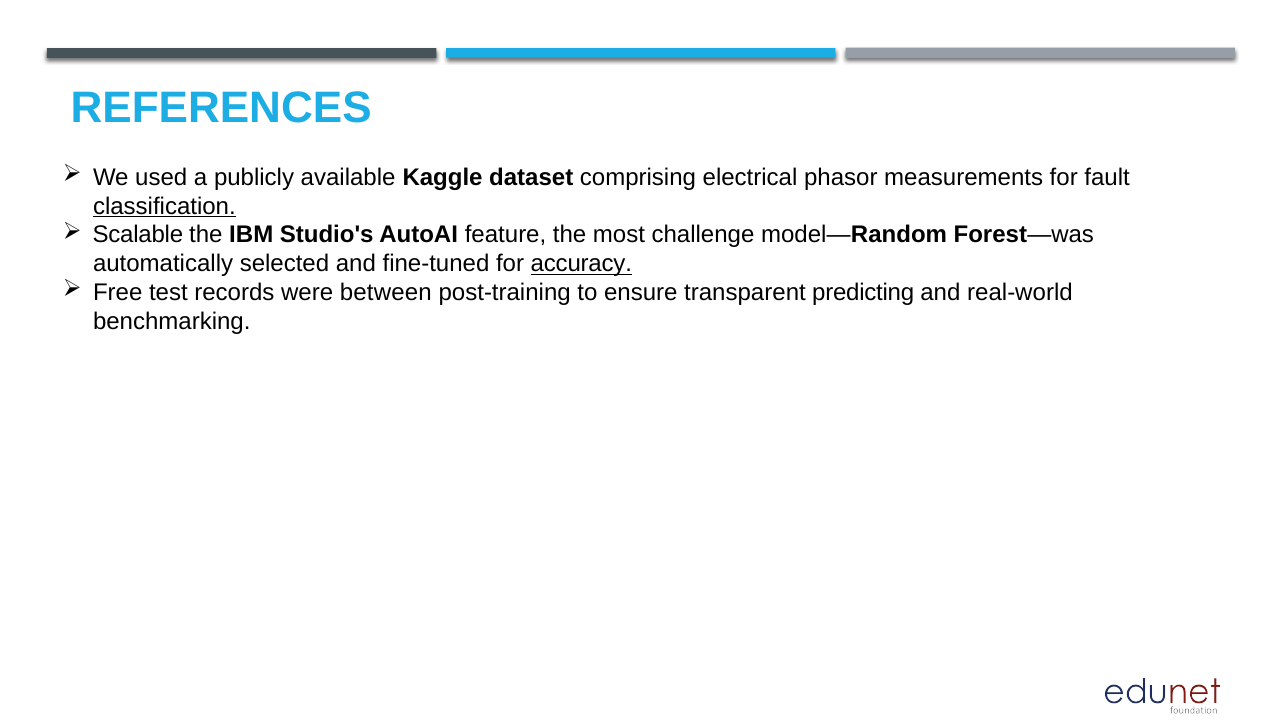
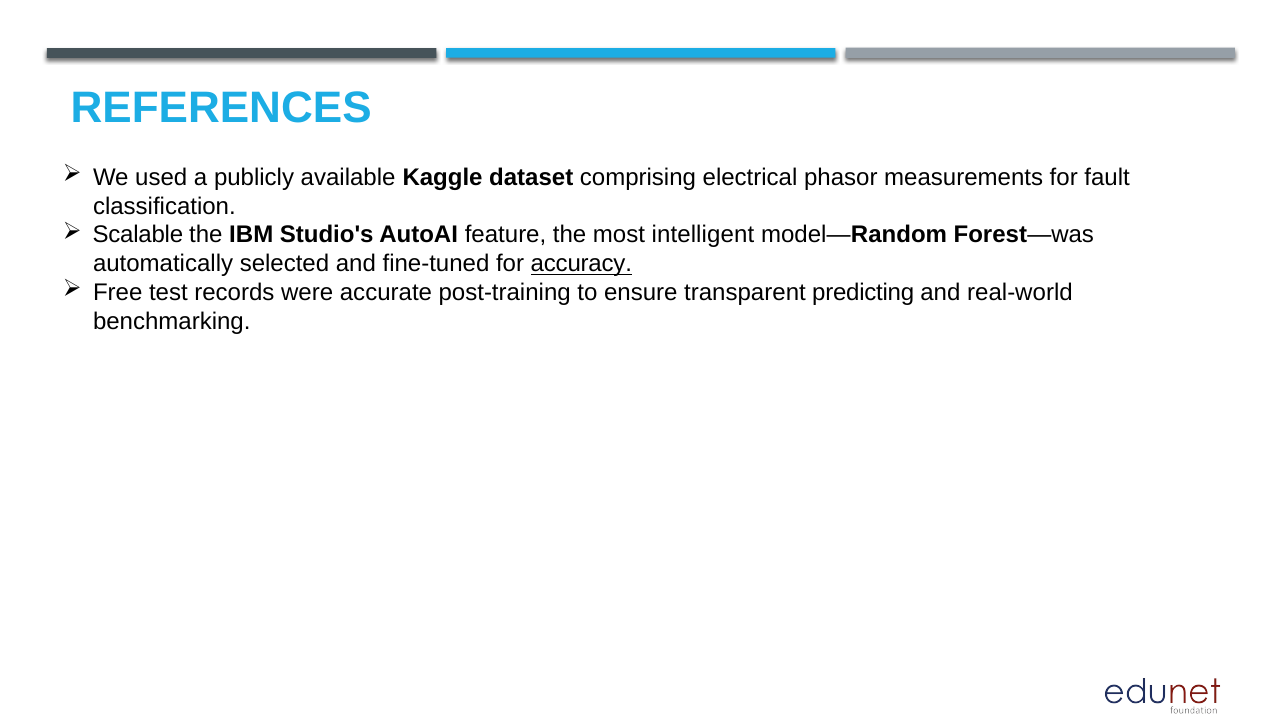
classification underline: present -> none
challenge: challenge -> intelligent
between: between -> accurate
